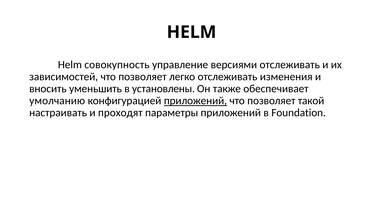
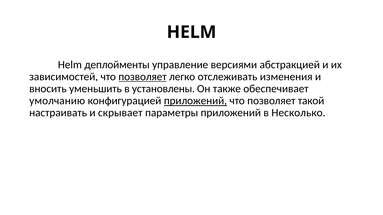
совокупность: совокупность -> деплойменты
версиями отслеживать: отслеживать -> абстракцией
позволяет at (143, 77) underline: none -> present
проходят: проходят -> скрывает
Foundation: Foundation -> Несколько
